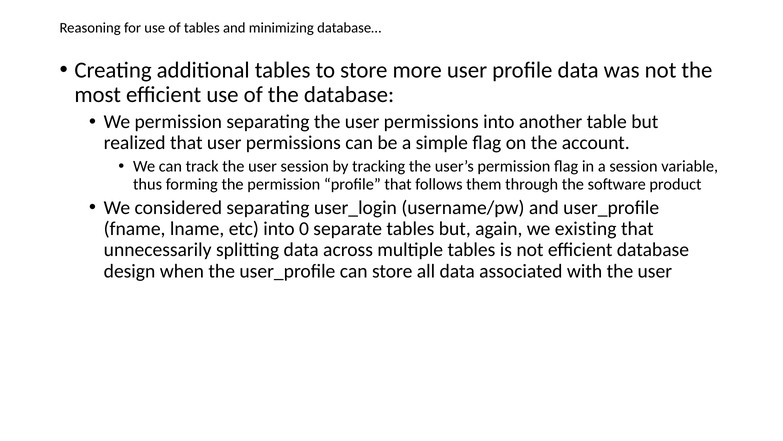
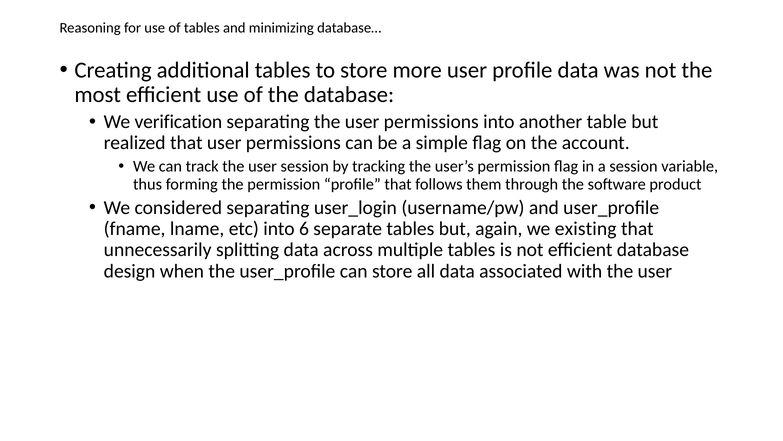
We permission: permission -> verification
0: 0 -> 6
